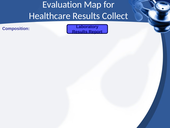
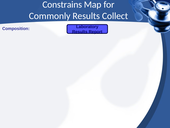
Evaluation: Evaluation -> Constrains
Healthcare: Healthcare -> Commonly
